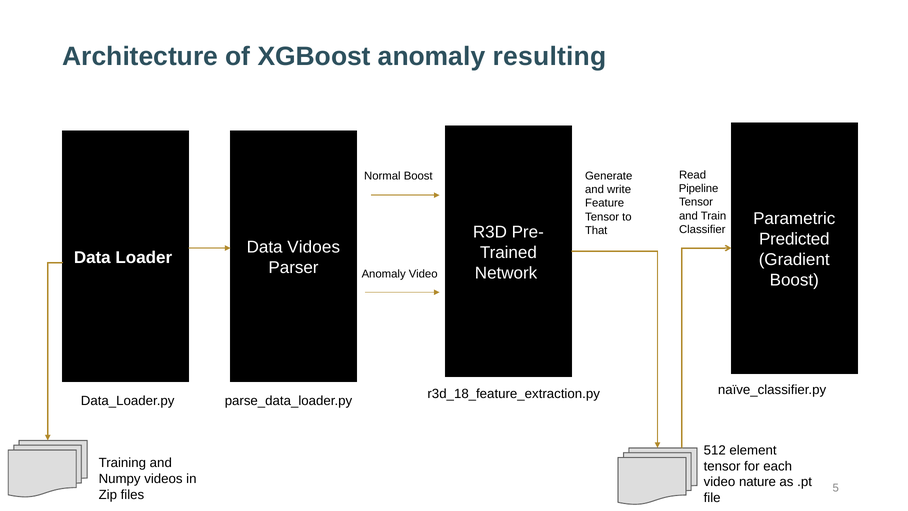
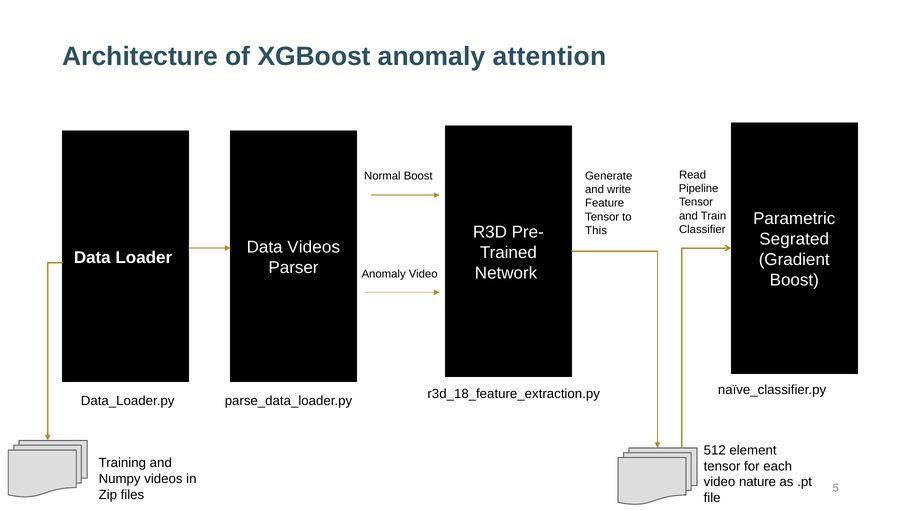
resulting: resulting -> attention
That: That -> This
Predicted: Predicted -> Segrated
Data Vidoes: Vidoes -> Videos
